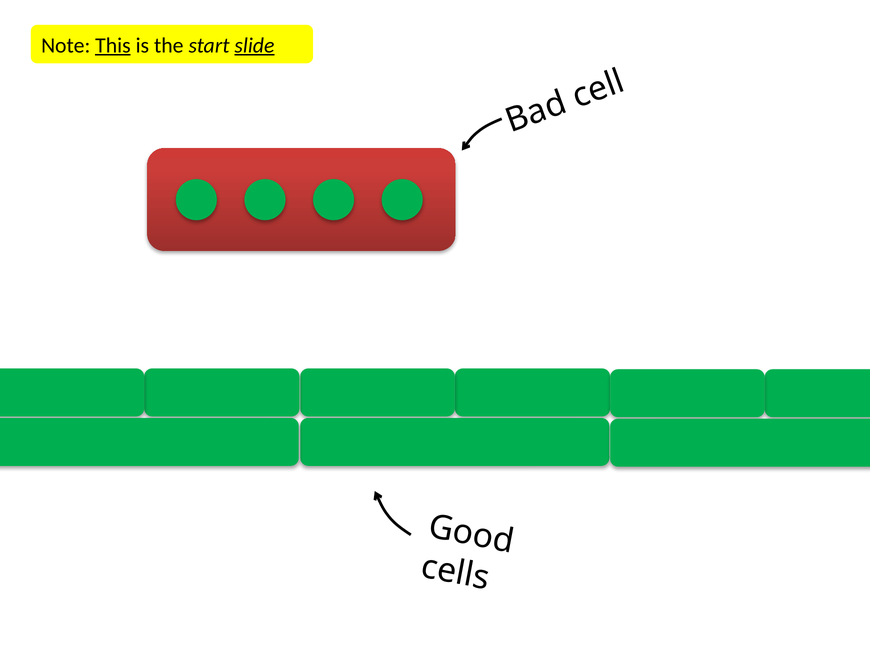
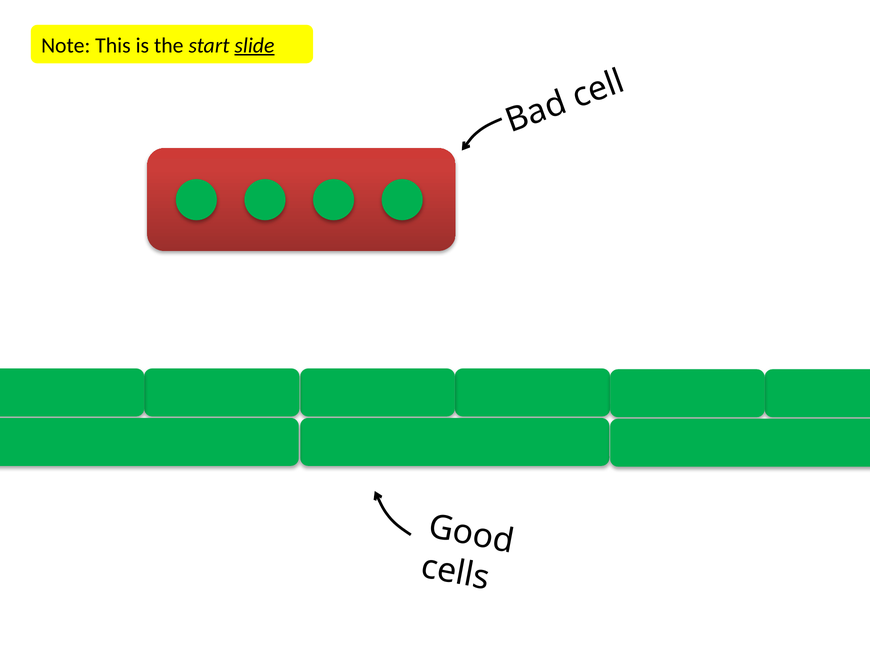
This underline: present -> none
